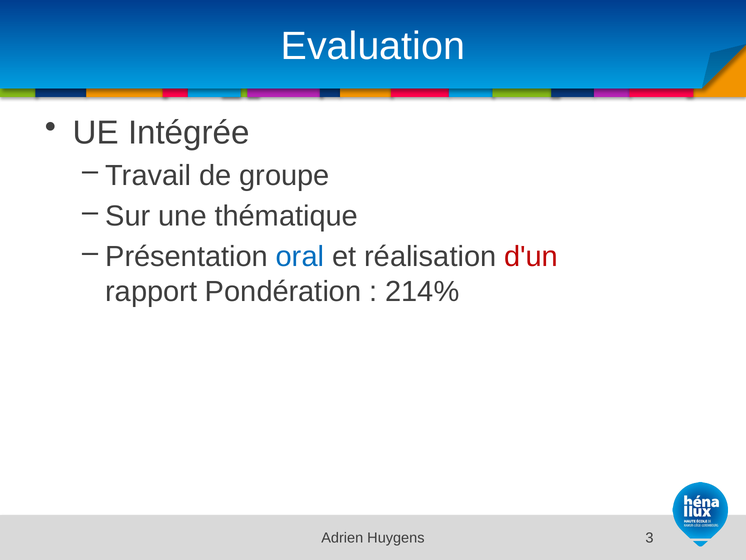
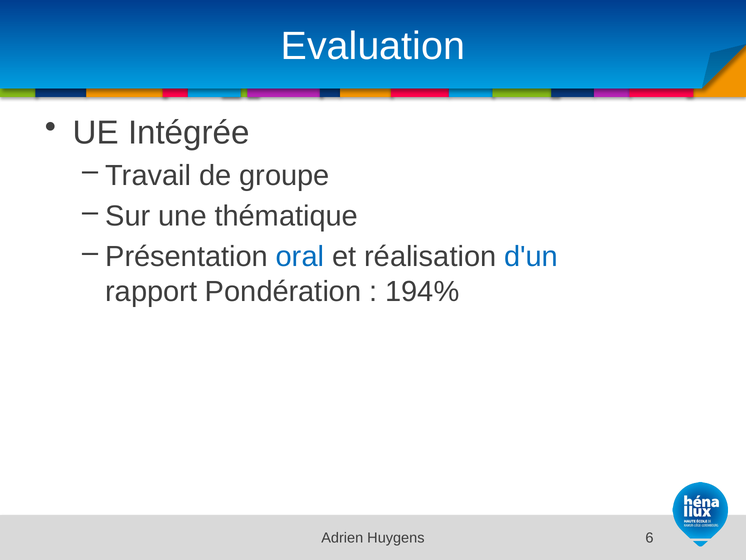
d'un colour: red -> blue
214%: 214% -> 194%
3: 3 -> 6
